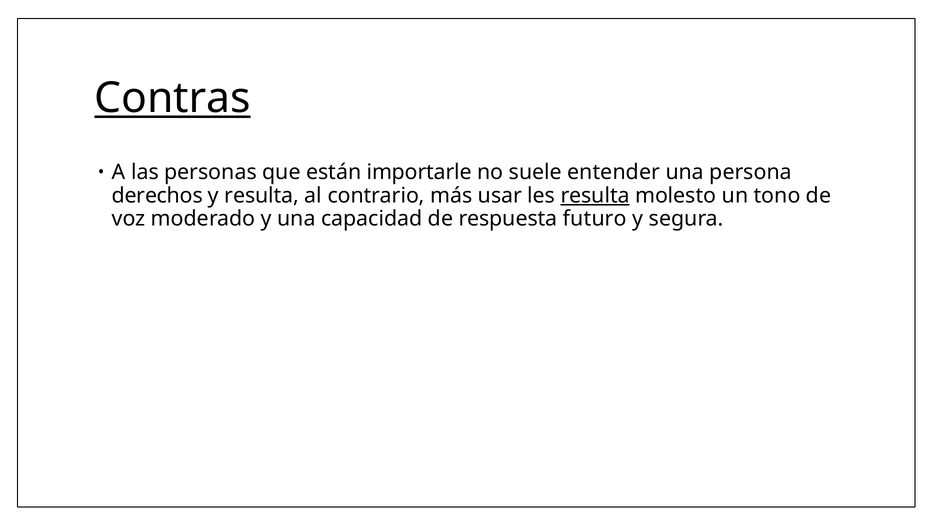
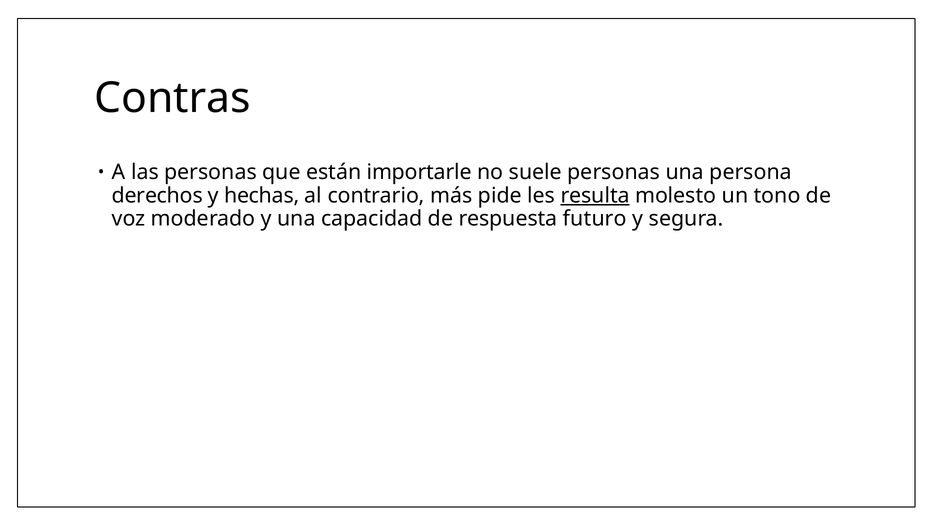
Contras underline: present -> none
suele entender: entender -> personas
y resulta: resulta -> hechas
usar: usar -> pide
